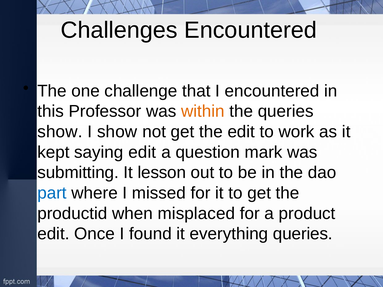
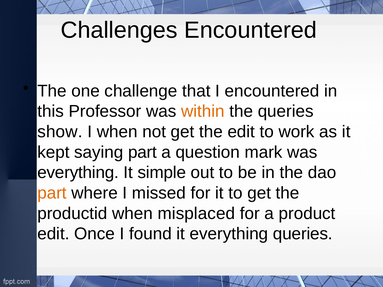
I show: show -> when
saying edit: edit -> part
submitting at (78, 173): submitting -> everything
lesson: lesson -> simple
part at (52, 193) colour: blue -> orange
